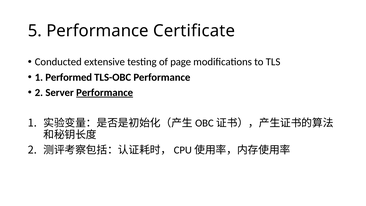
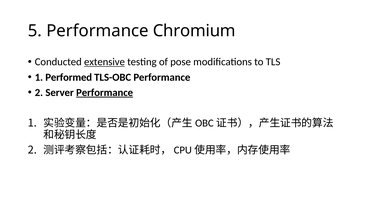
Certificate: Certificate -> Chromium
extensive underline: none -> present
page: page -> pose
